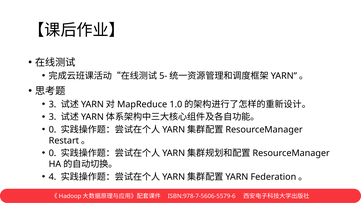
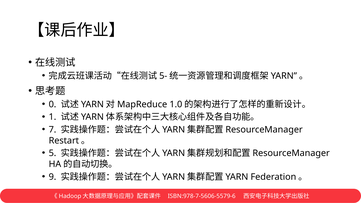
3 at (53, 104): 3 -> 0
3 at (53, 117): 3 -> 1
0 at (53, 130): 0 -> 7
0 at (53, 153): 0 -> 5
4: 4 -> 9
